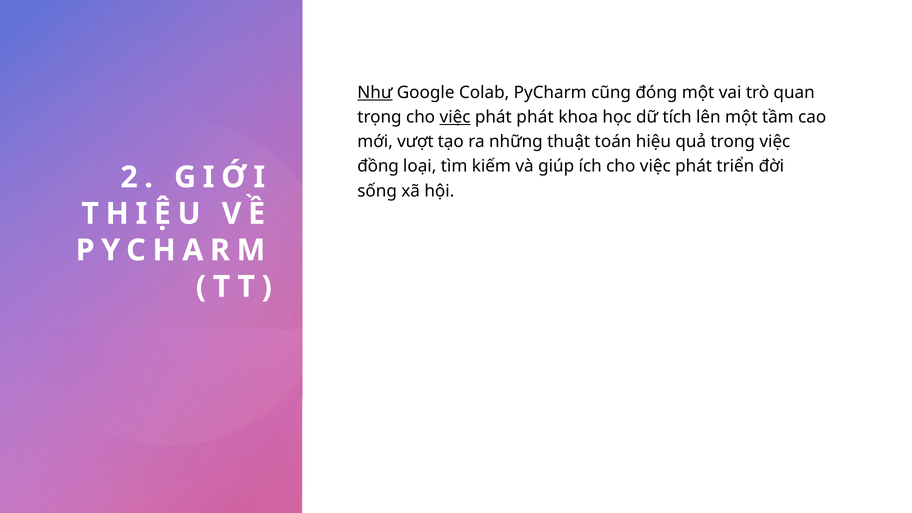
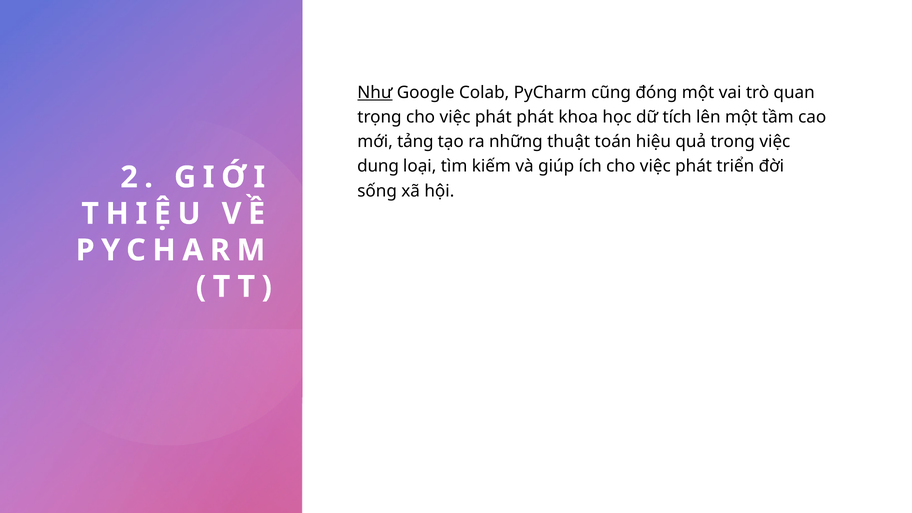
việc at (455, 117) underline: present -> none
vượt: vượt -> tảng
đồng: đồng -> dung
